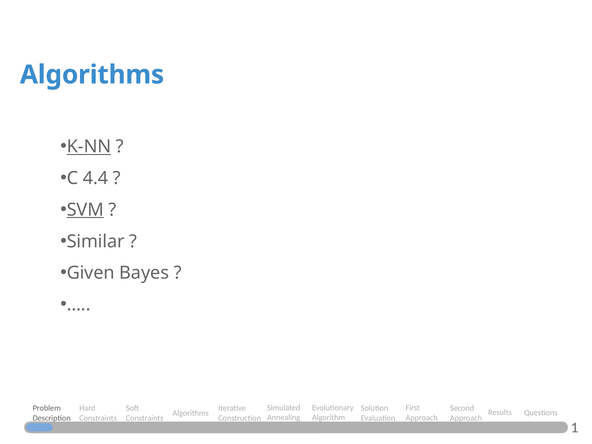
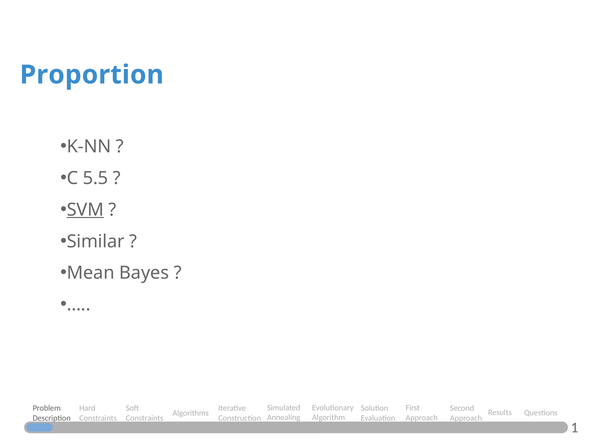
Algorithms at (92, 75): Algorithms -> Proportion
K-NN underline: present -> none
4.4: 4.4 -> 5.5
Given: Given -> Mean
